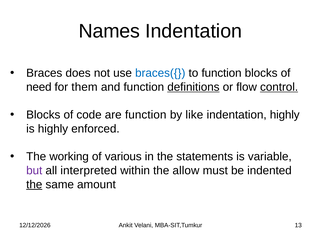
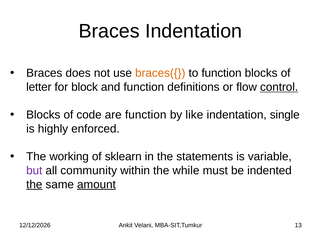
Names at (109, 31): Names -> Braces
braces({ colour: blue -> orange
need: need -> letter
them: them -> block
definitions underline: present -> none
indentation highly: highly -> single
various: various -> sklearn
interpreted: interpreted -> community
allow: allow -> while
amount underline: none -> present
